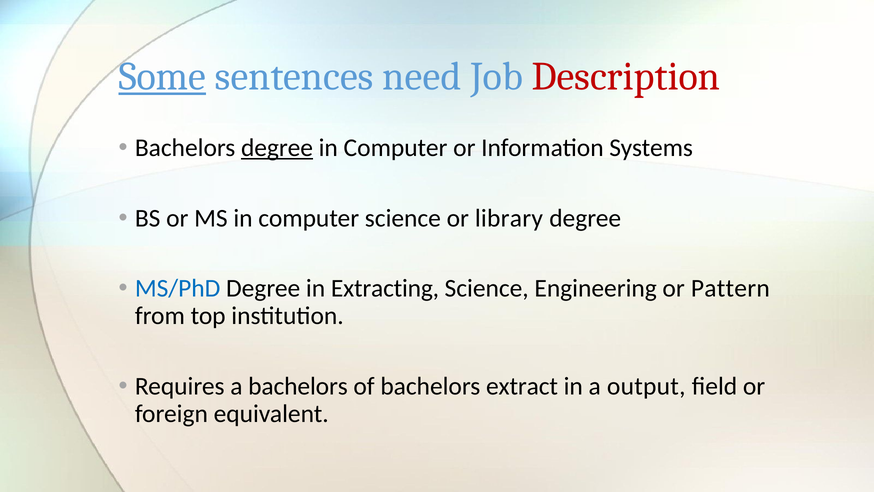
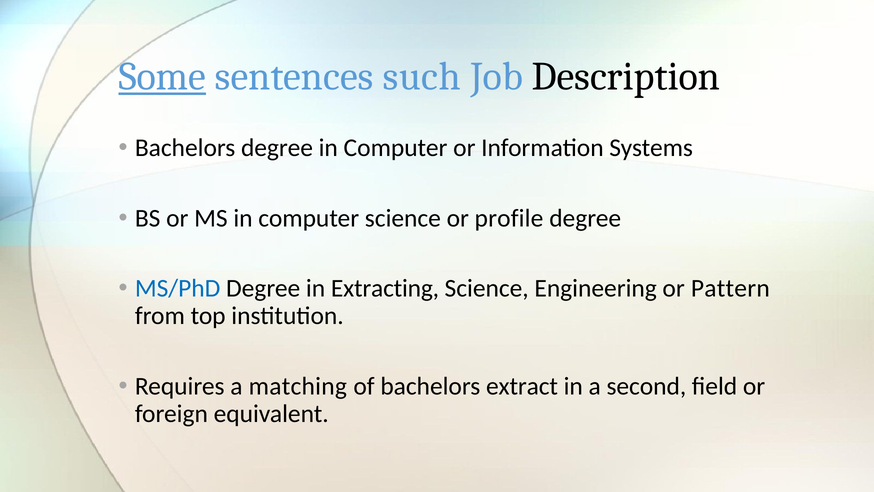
need: need -> such
Description colour: red -> black
degree at (277, 148) underline: present -> none
library: library -> profile
a bachelors: bachelors -> matching
output: output -> second
